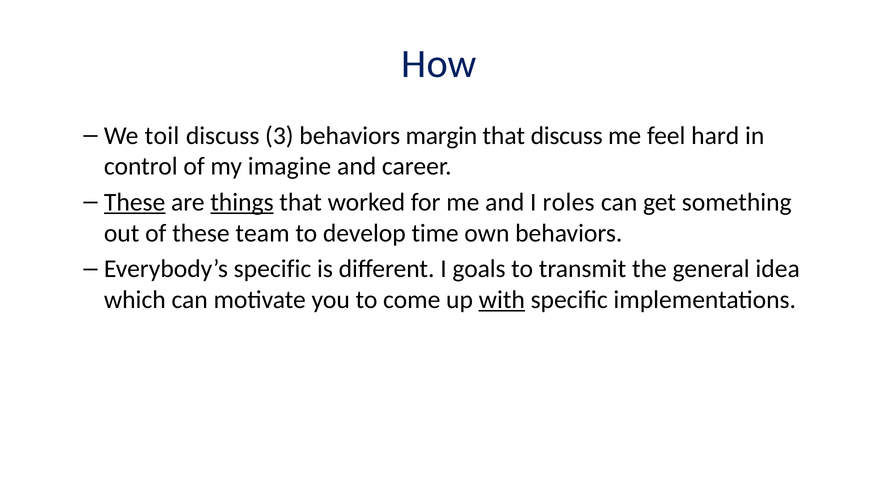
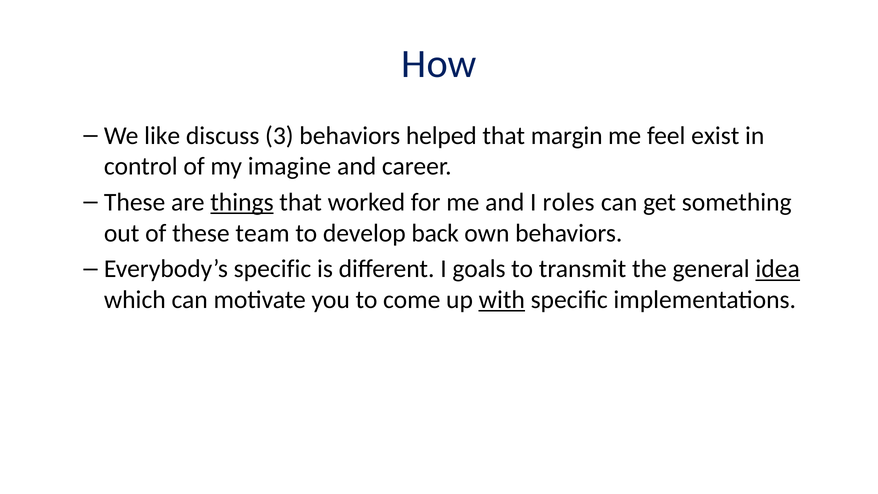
toil: toil -> like
margin: margin -> helped
that discuss: discuss -> margin
hard: hard -> exist
These at (135, 202) underline: present -> none
time: time -> back
idea underline: none -> present
